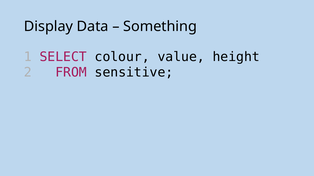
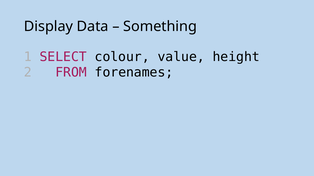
sensitive: sensitive -> forenames
